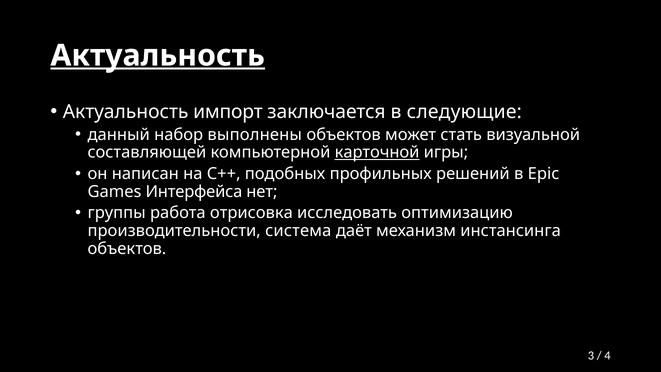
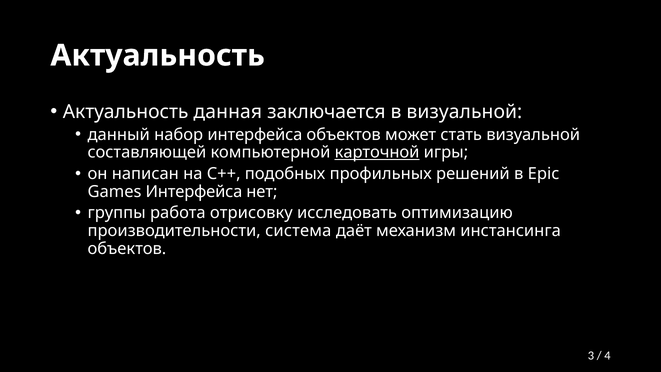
Актуальность at (158, 56) underline: present -> none
импорт: импорт -> данная
в следующие: следующие -> визуальной
набор выполнены: выполнены -> интерфейса
отрисовка: отрисовка -> отрисовку
